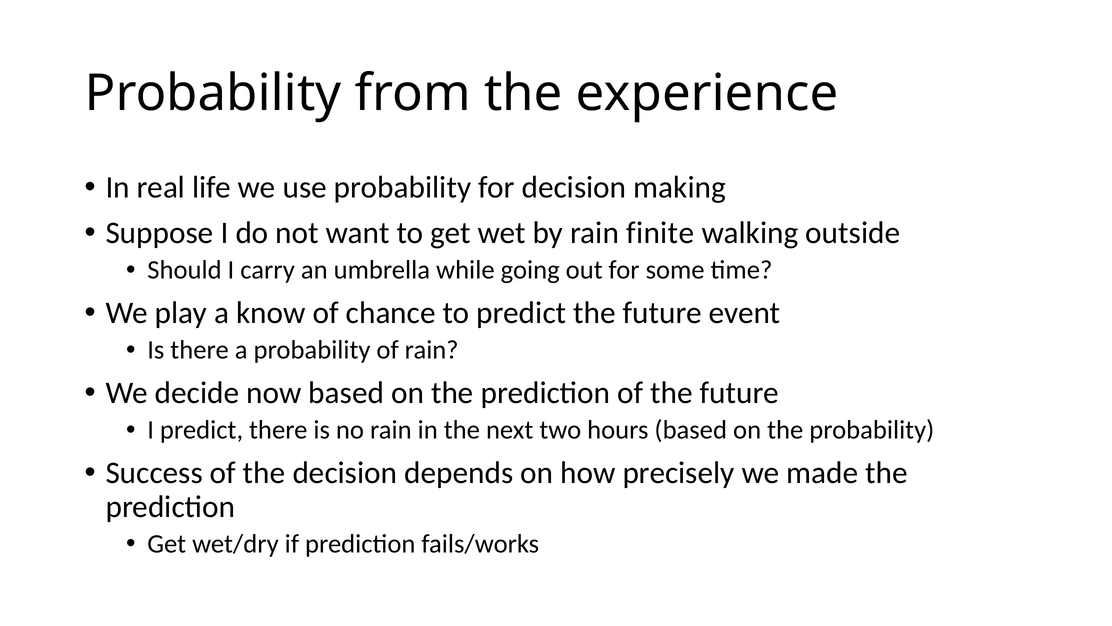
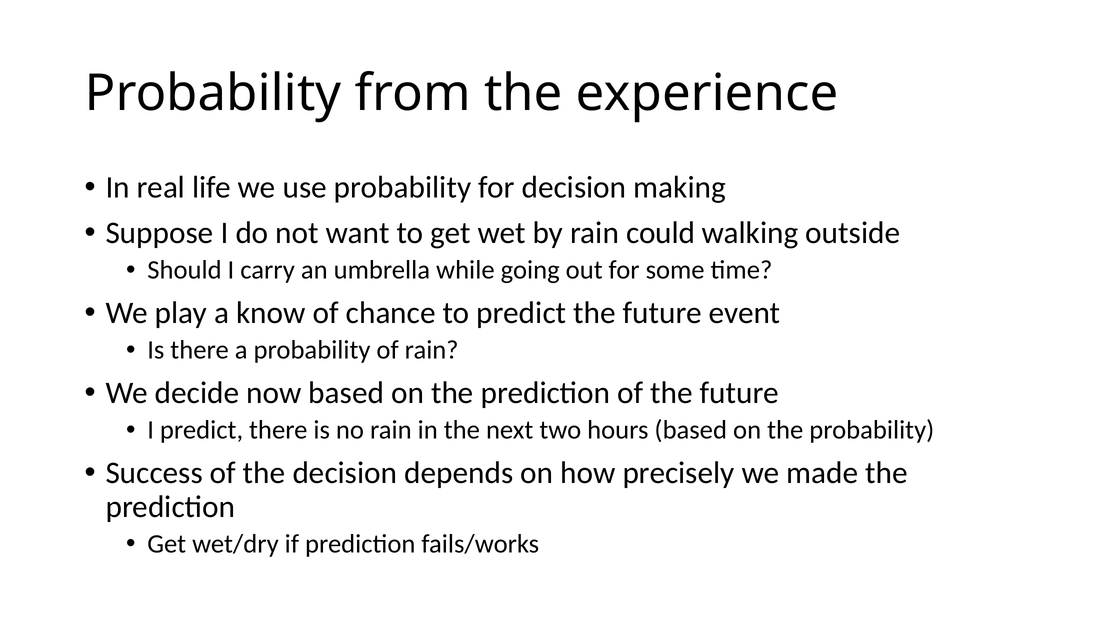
finite: finite -> could
